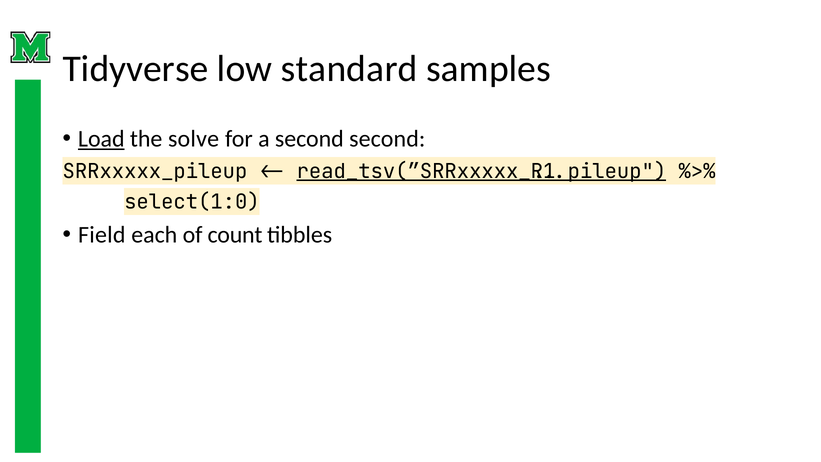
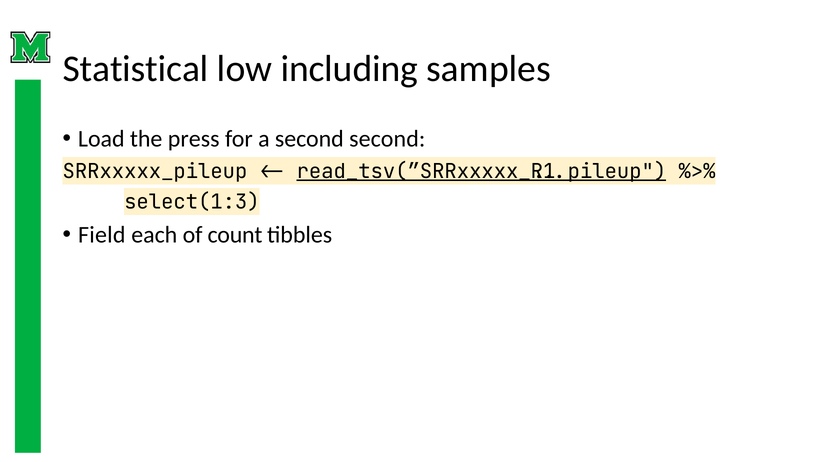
Tidyverse: Tidyverse -> Statistical
standard: standard -> including
Load underline: present -> none
solve: solve -> press
select(1:0: select(1:0 -> select(1:3
